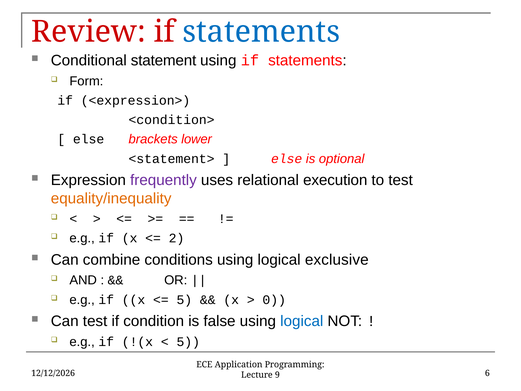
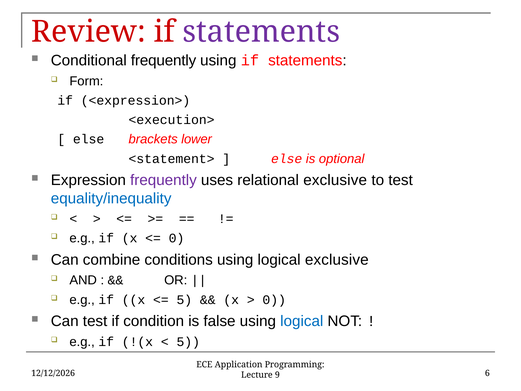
statements at (261, 32) colour: blue -> purple
Conditional statement: statement -> frequently
<condition>: <condition> -> <execution>
relational execution: execution -> exclusive
equality/inequality colour: orange -> blue
2 at (177, 238): 2 -> 0
